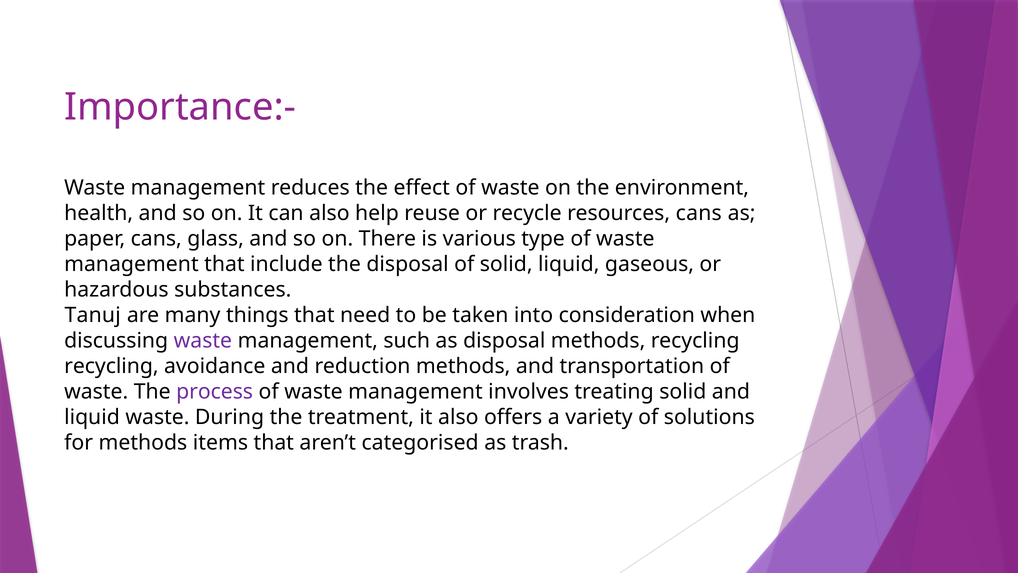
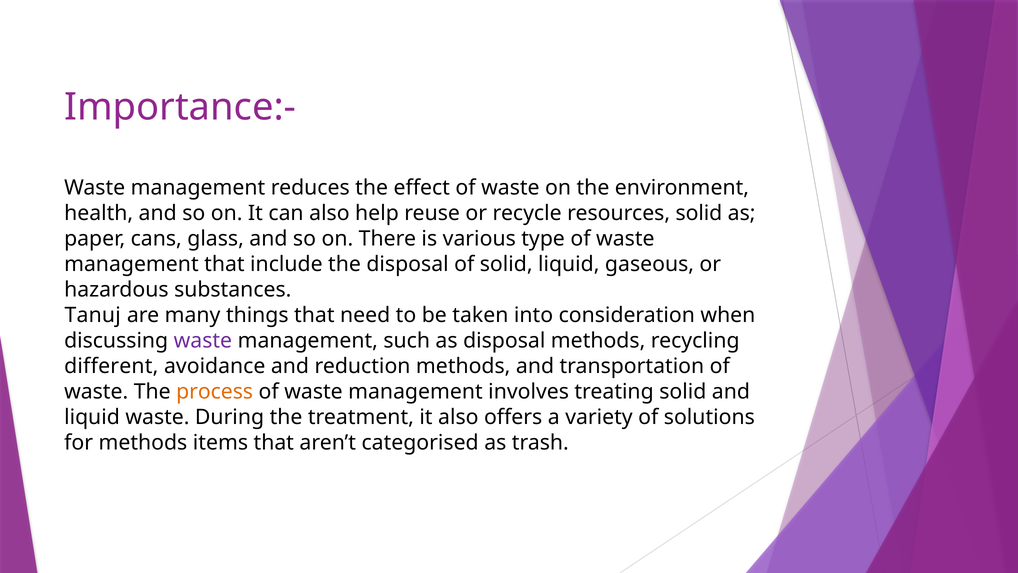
resources cans: cans -> solid
recycling at (111, 366): recycling -> different
process colour: purple -> orange
